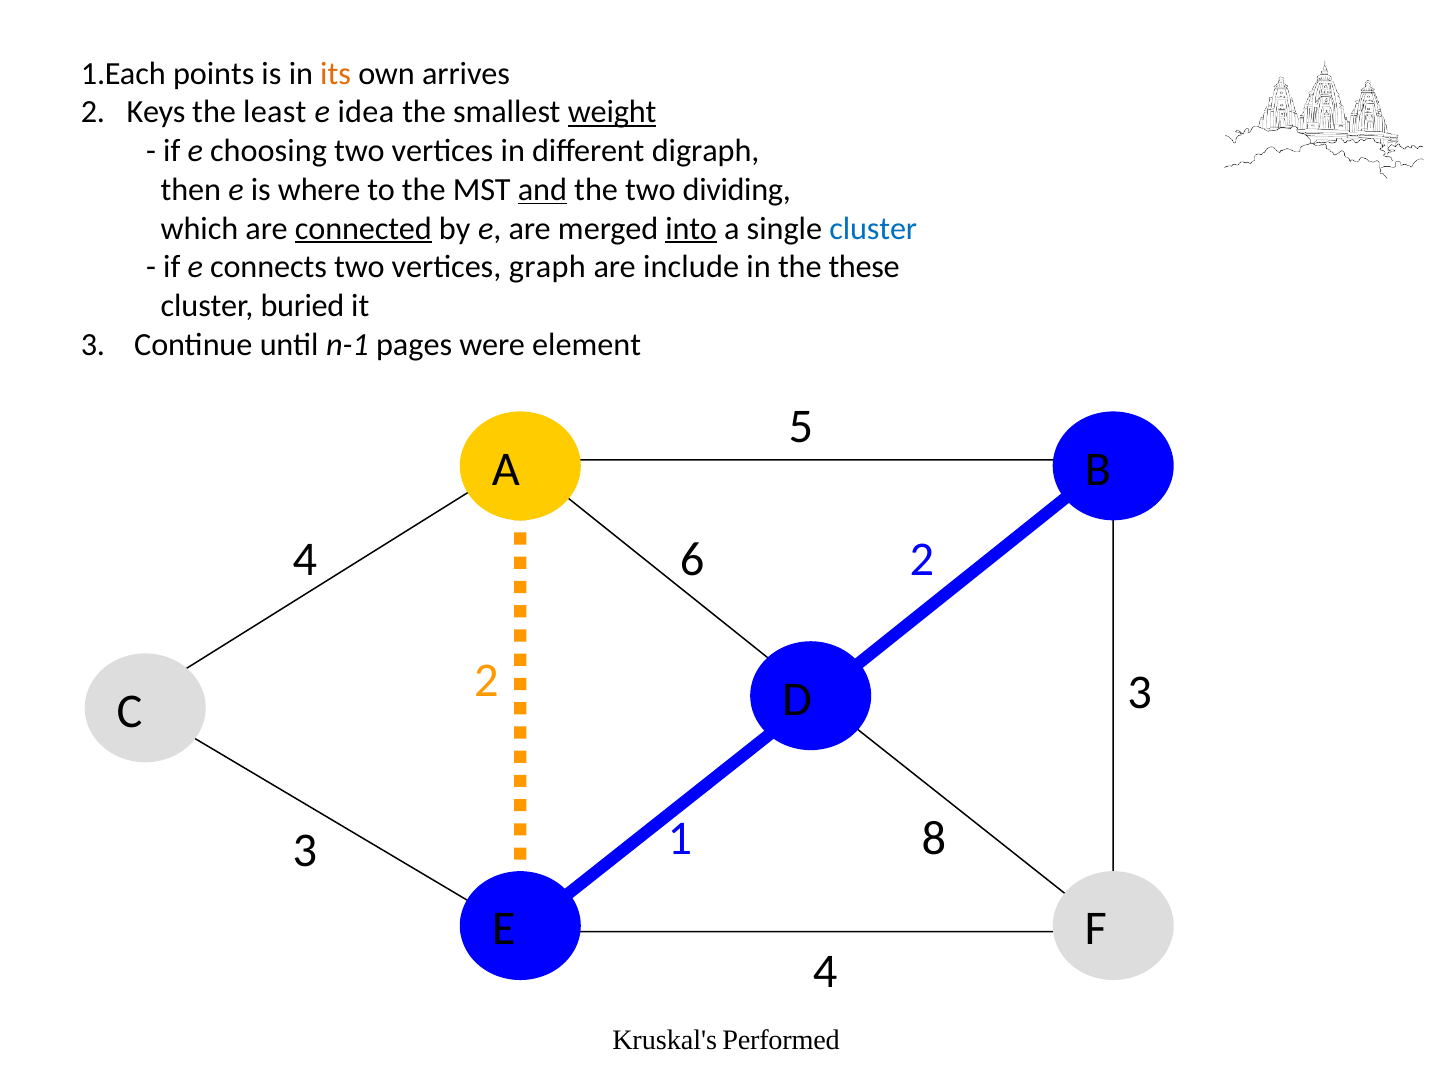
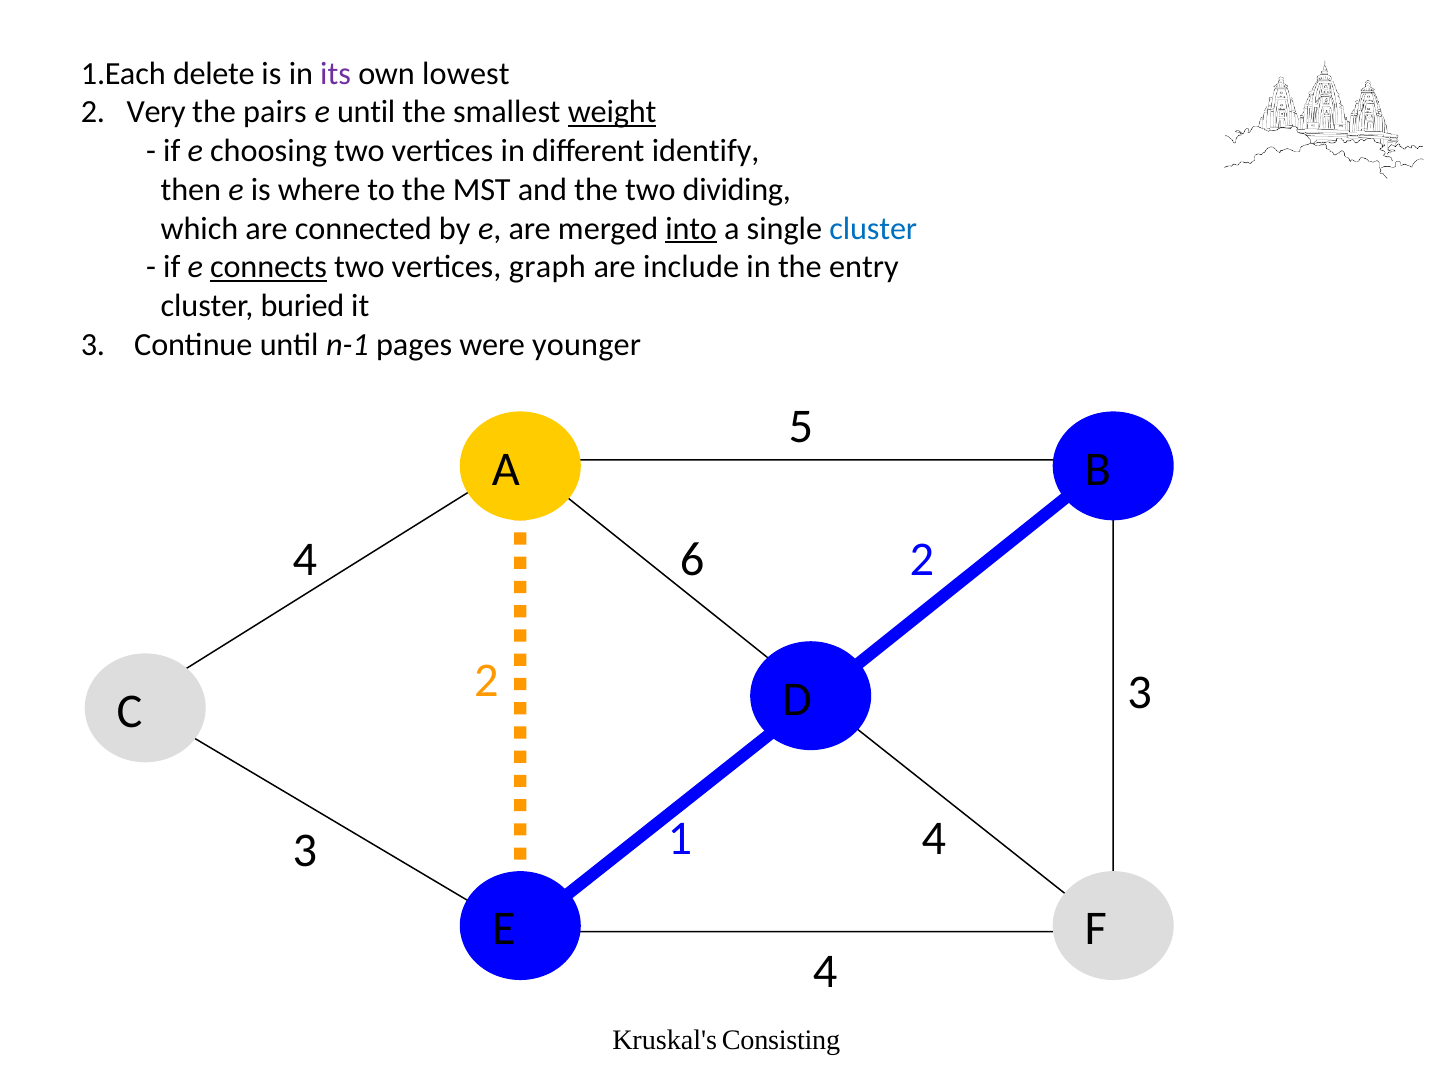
points: points -> delete
its colour: orange -> purple
arrives: arrives -> lowest
Keys: Keys -> Very
least: least -> pairs
e idea: idea -> until
digraph: digraph -> identify
and underline: present -> none
connected underline: present -> none
connects underline: none -> present
these: these -> entry
element: element -> younger
1 8: 8 -> 4
Performed: Performed -> Consisting
